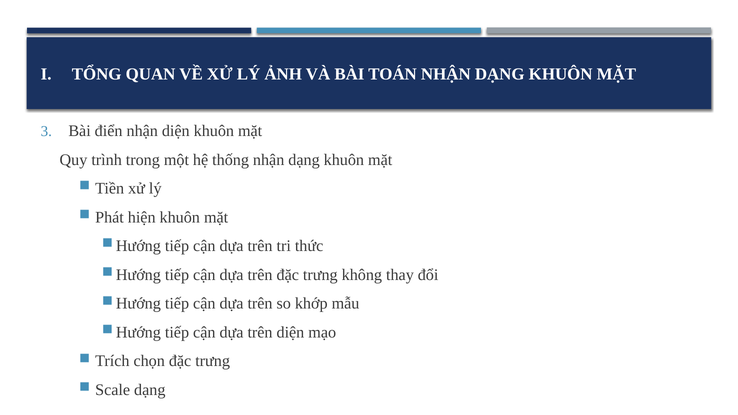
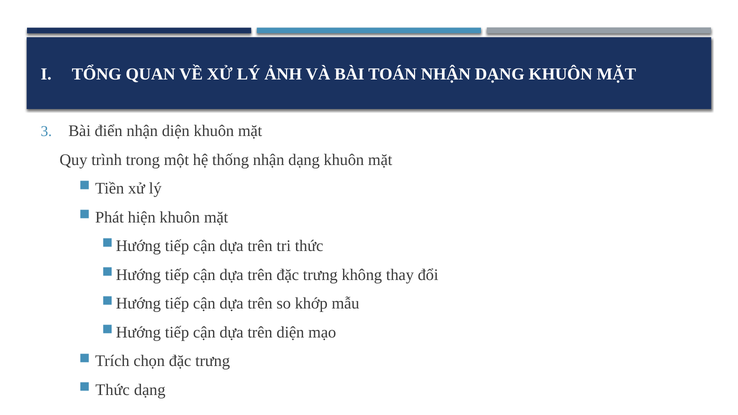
Scale at (113, 390): Scale -> Thức
